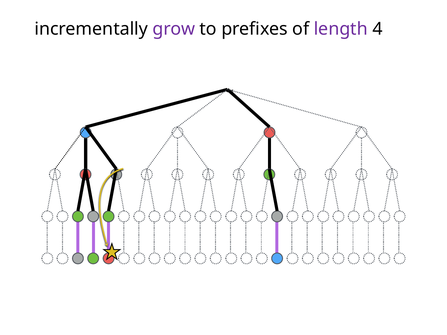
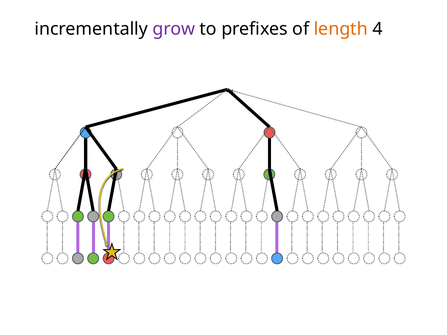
length colour: purple -> orange
